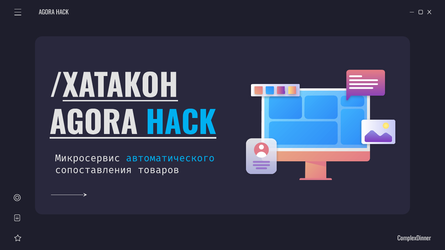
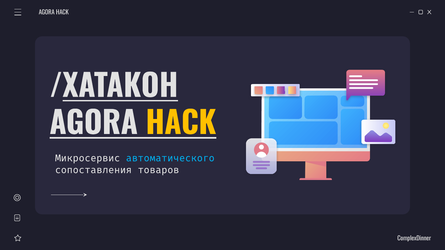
HACK at (181, 124) colour: light blue -> yellow
